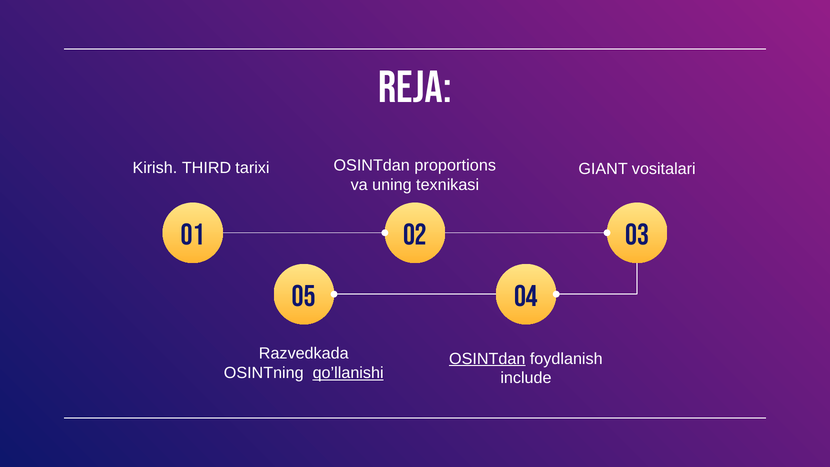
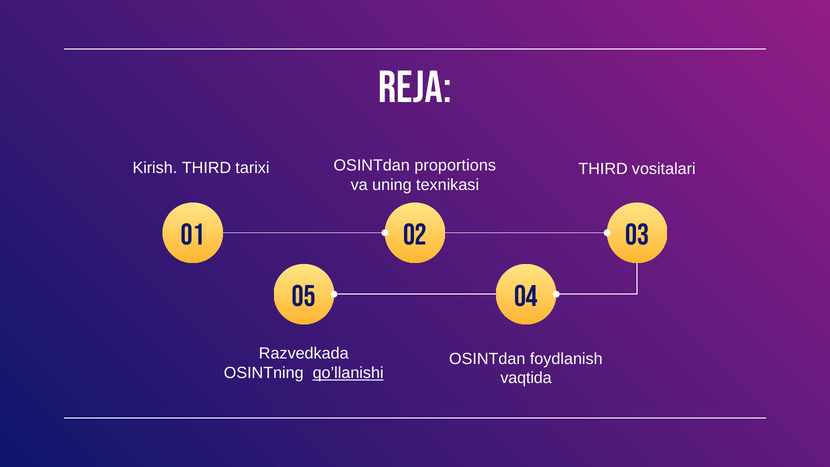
GIANT at (603, 169): GIANT -> THIRD
OSINTdan at (487, 359) underline: present -> none
include: include -> vaqtida
